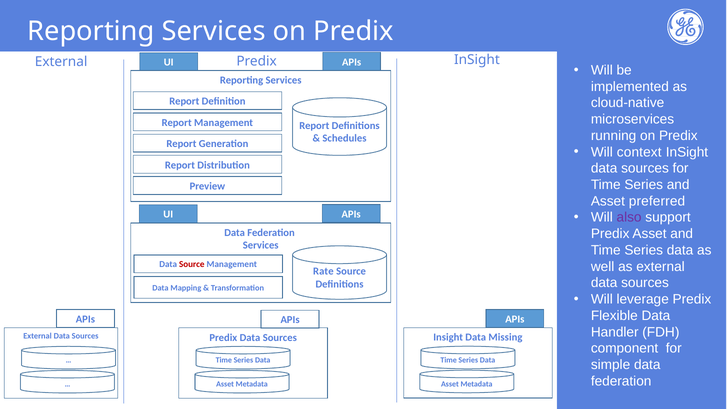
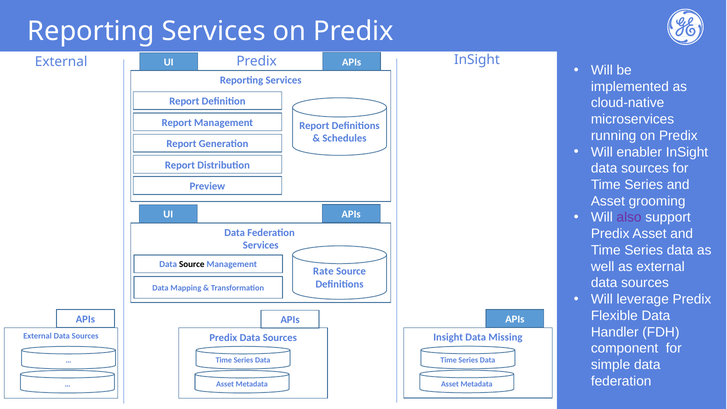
context: context -> enabler
preferred: preferred -> grooming
Source at (192, 264) colour: red -> black
